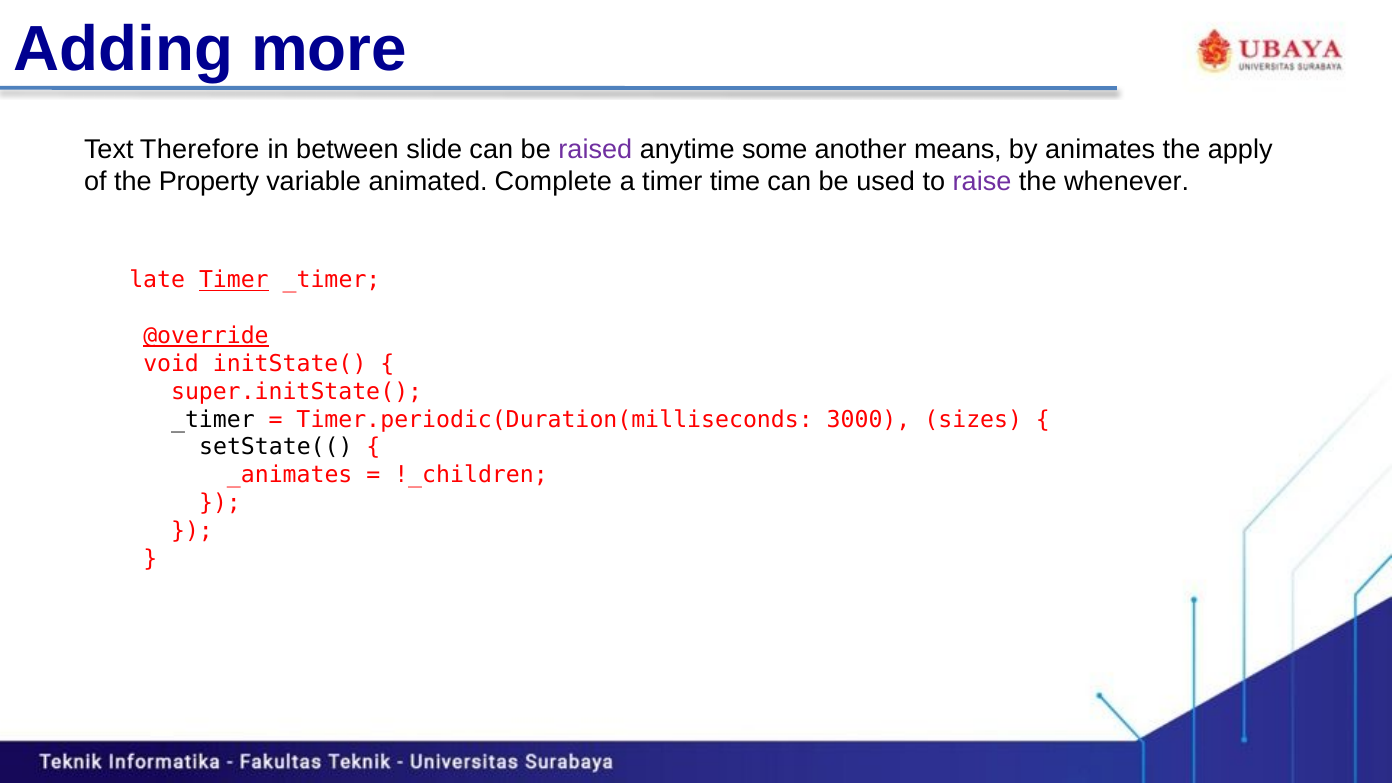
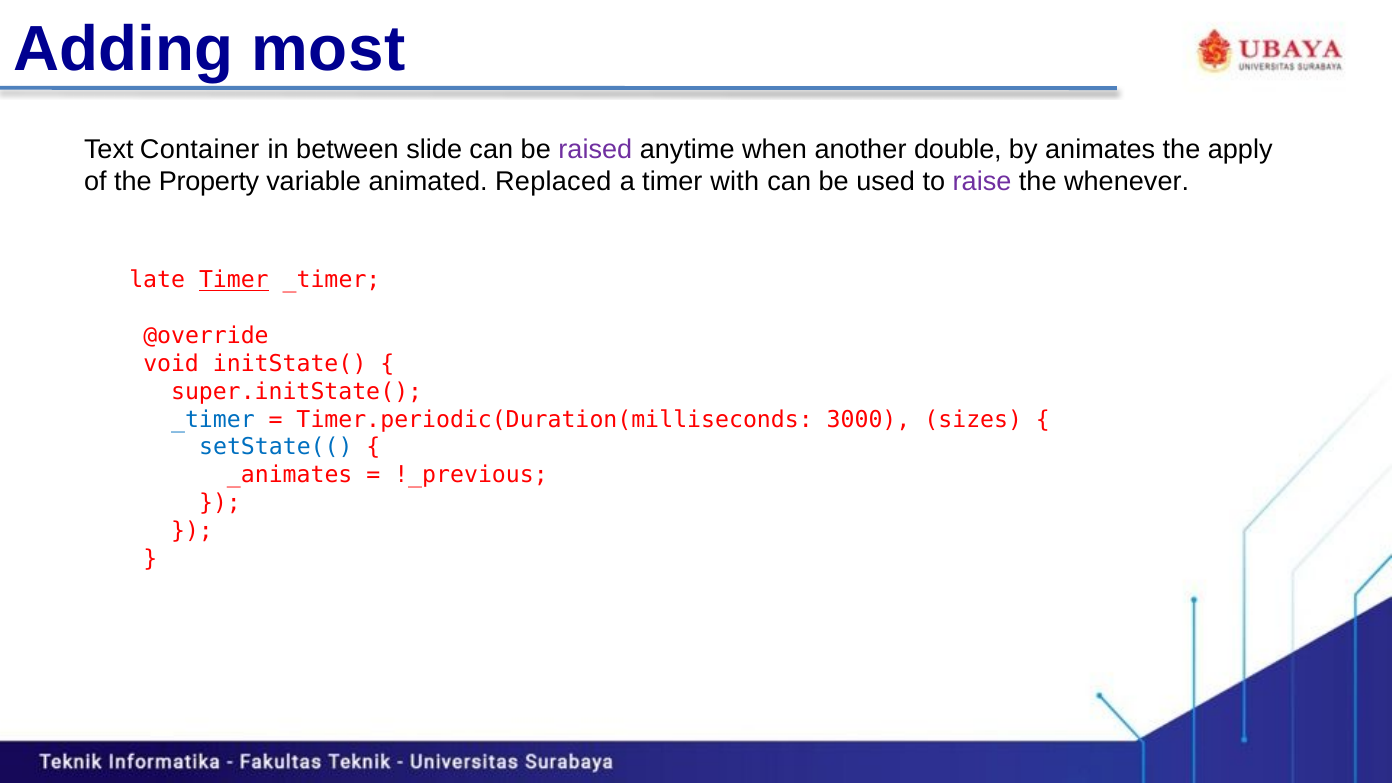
more: more -> most
Therefore: Therefore -> Container
some: some -> when
means: means -> double
Complete: Complete -> Replaced
time: time -> with
@override underline: present -> none
_timer at (213, 419) colour: black -> blue
setState(( colour: black -> blue
!_children: !_children -> !_previous
